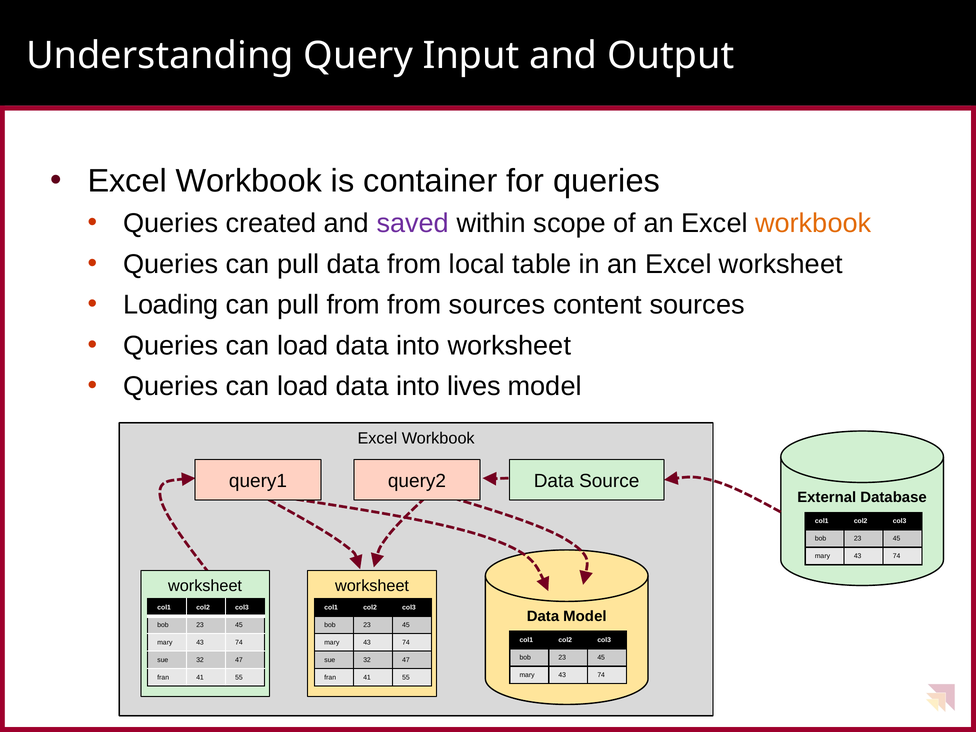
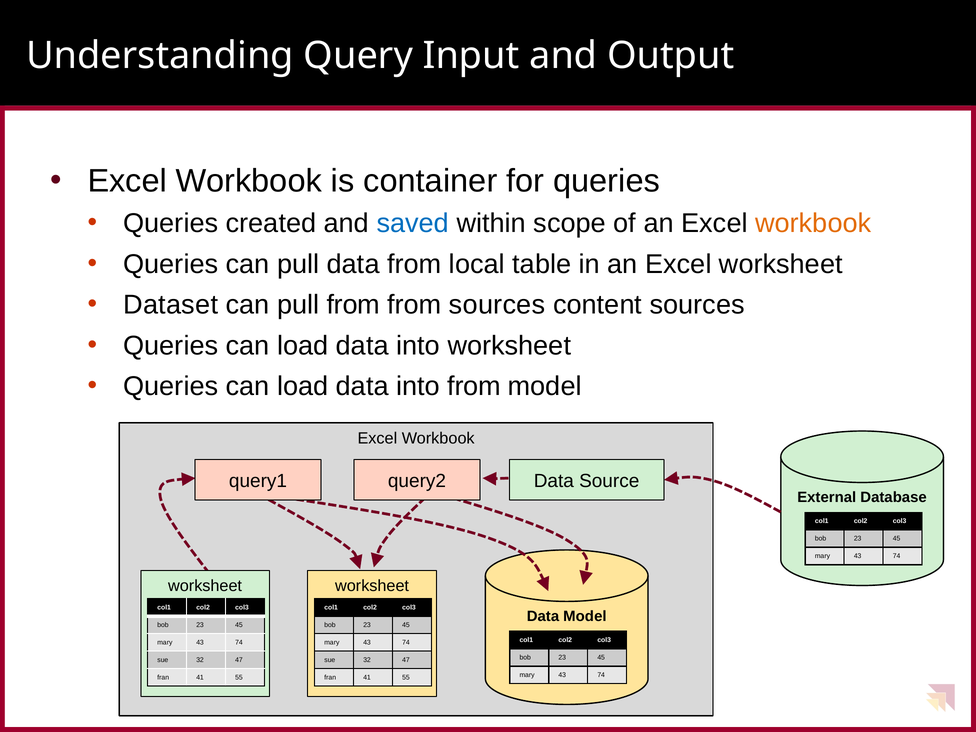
saved colour: purple -> blue
Loading: Loading -> Dataset
into lives: lives -> from
